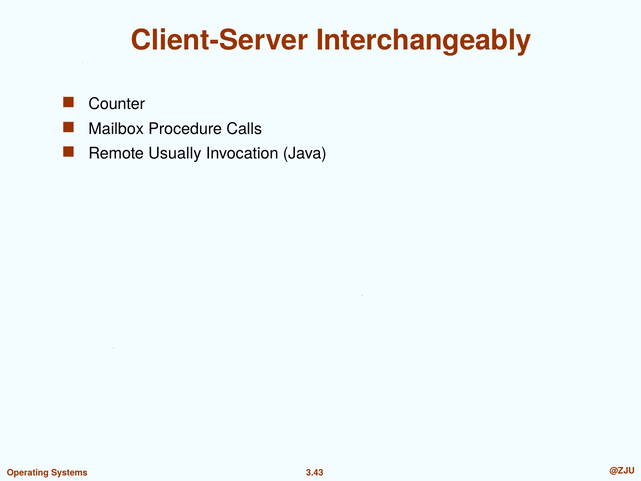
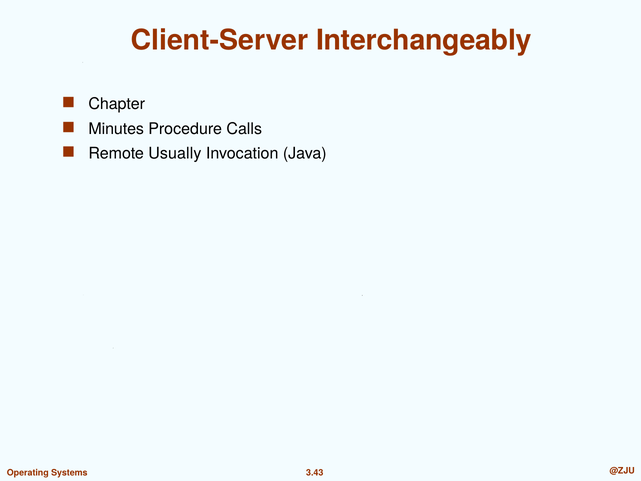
Counter: Counter -> Chapter
Mailbox: Mailbox -> Minutes
